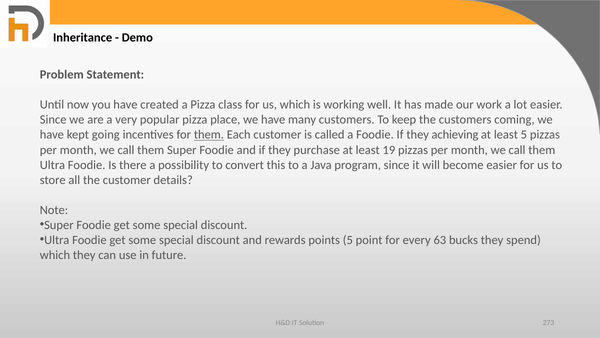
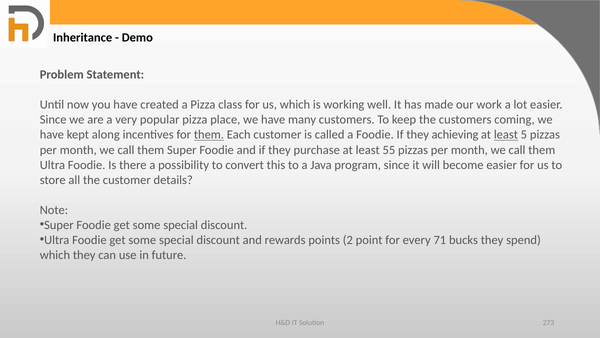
going: going -> along
least at (506, 135) underline: none -> present
19: 19 -> 55
points 5: 5 -> 2
63: 63 -> 71
